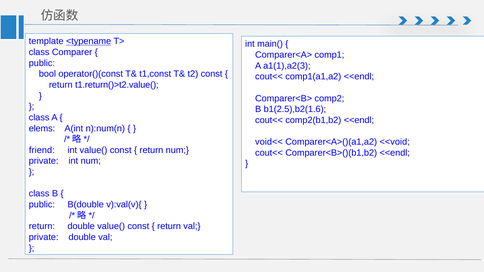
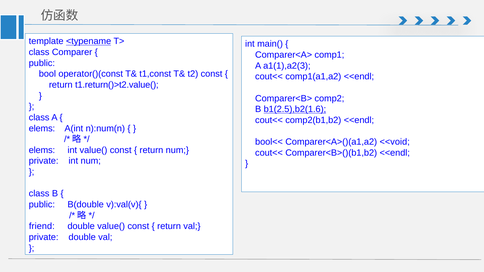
b1(2.5),b2(1.6 underline: none -> present
void<<: void<< -> bool<<
friend at (42, 150): friend -> elems
return at (42, 226): return -> friend
